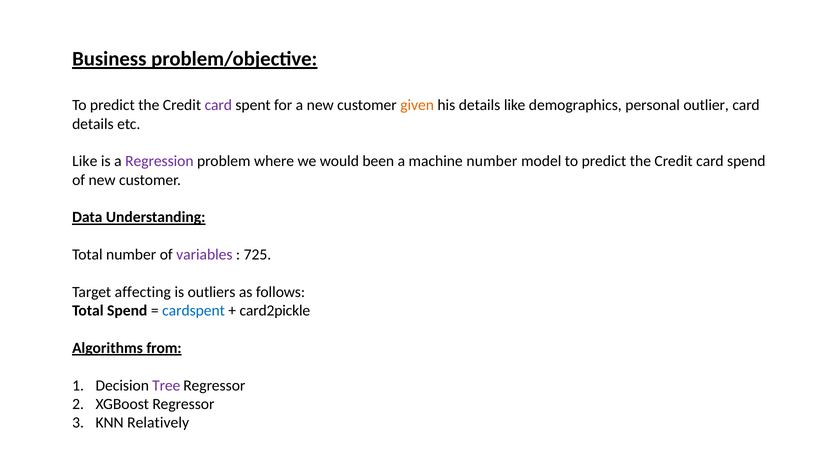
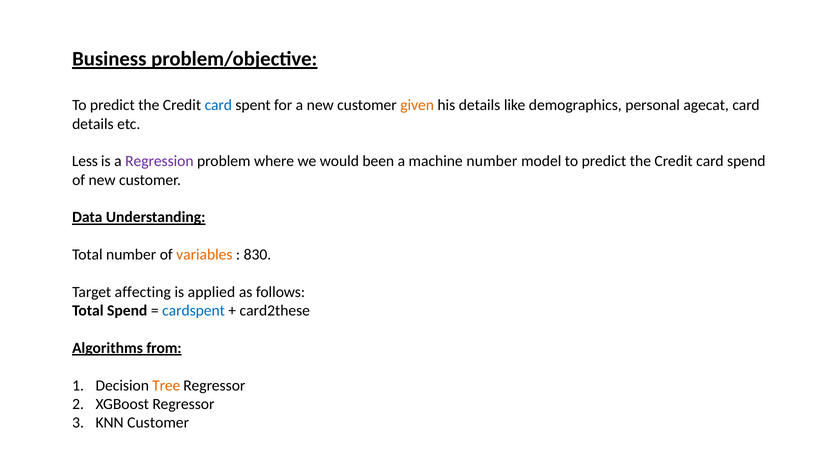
card at (218, 105) colour: purple -> blue
outlier: outlier -> agecat
Like at (85, 161): Like -> Less
variables colour: purple -> orange
725: 725 -> 830
outliers: outliers -> applied
card2pickle: card2pickle -> card2these
Tree colour: purple -> orange
KNN Relatively: Relatively -> Customer
